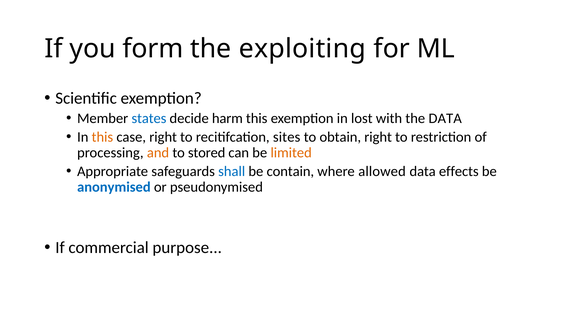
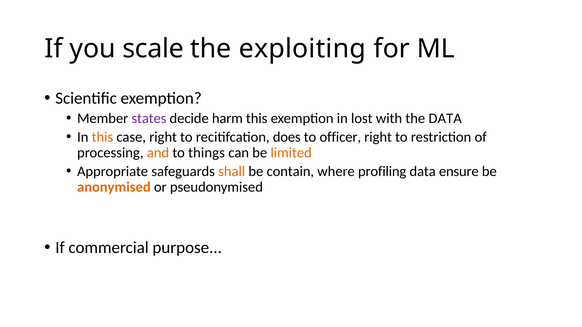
form: form -> scale
states colour: blue -> purple
sites: sites -> does
obtain: obtain -> officer
stored: stored -> things
shall colour: blue -> orange
allowed: allowed -> profiling
effects: effects -> ensure
anonymised colour: blue -> orange
